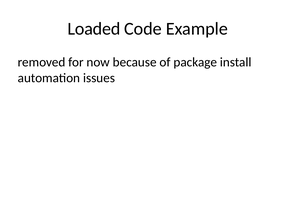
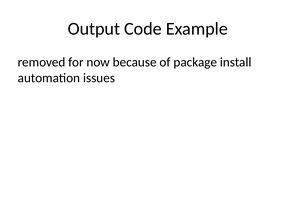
Loaded: Loaded -> Output
